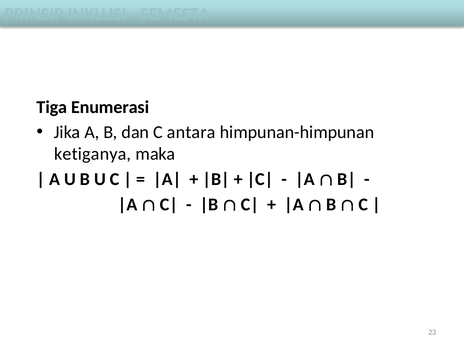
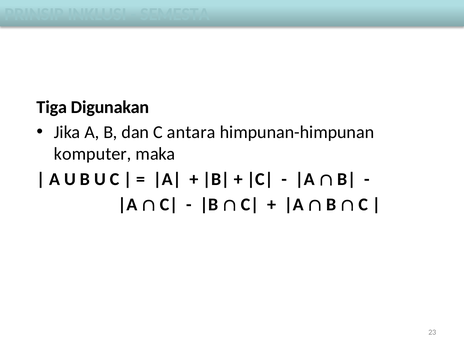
Enumerasi: Enumerasi -> Digunakan
ketiganya: ketiganya -> komputer
